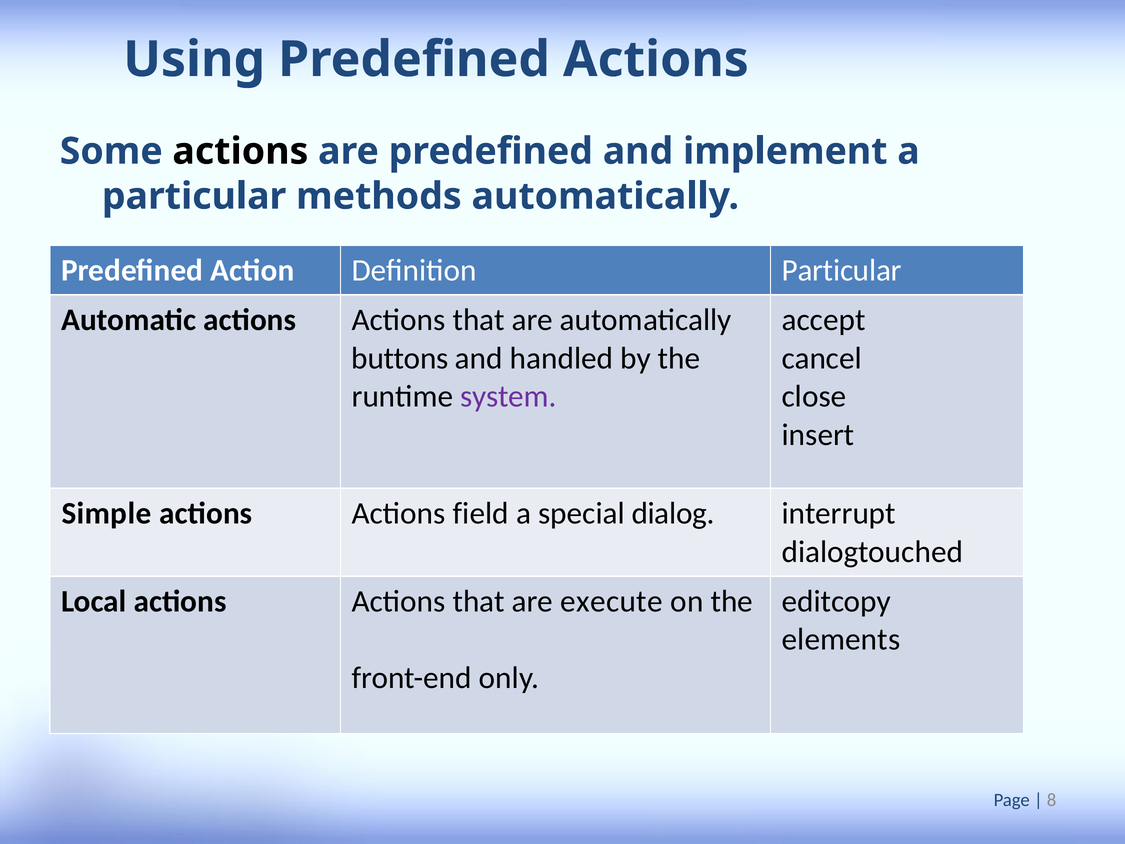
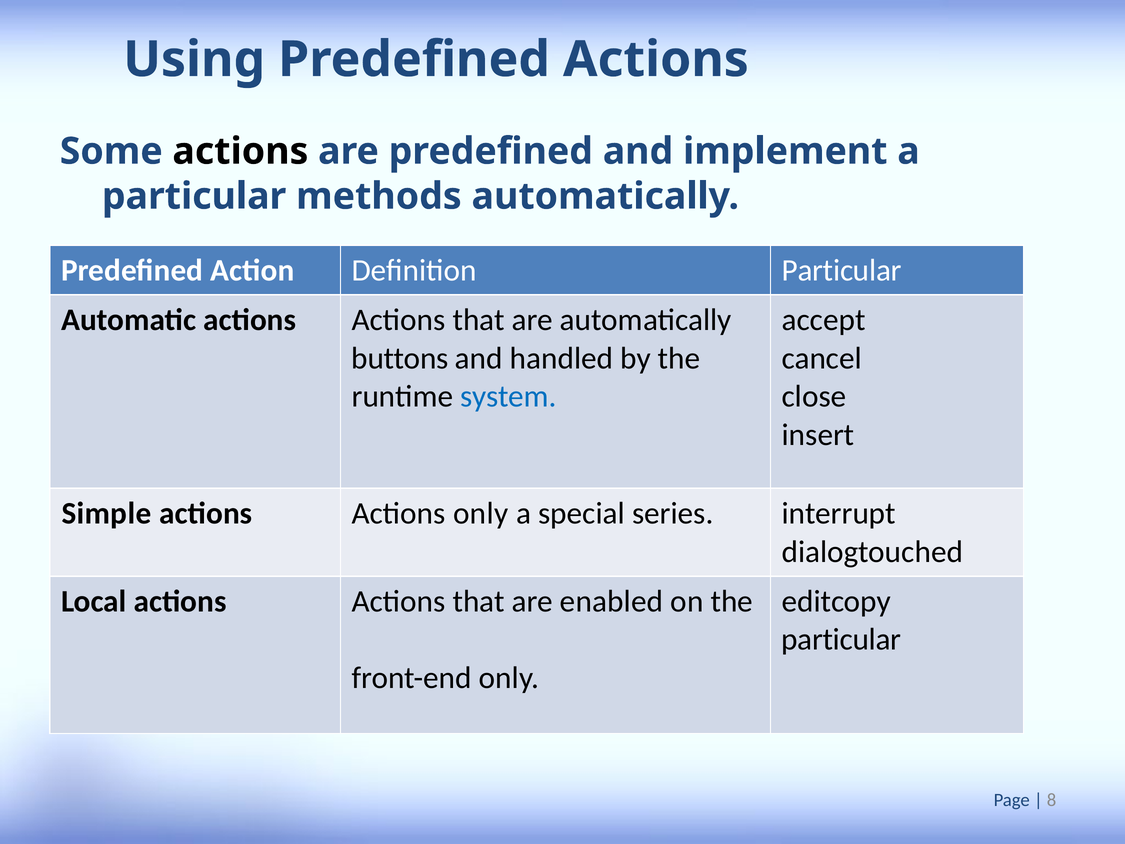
system colour: purple -> blue
Actions field: field -> only
dialog: dialog -> series
execute: execute -> enabled
elements at (841, 639): elements -> particular
